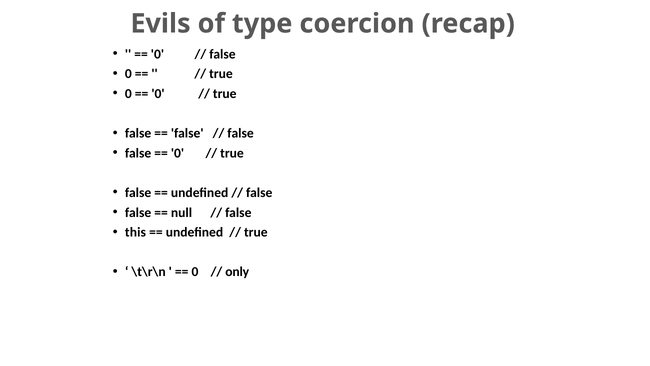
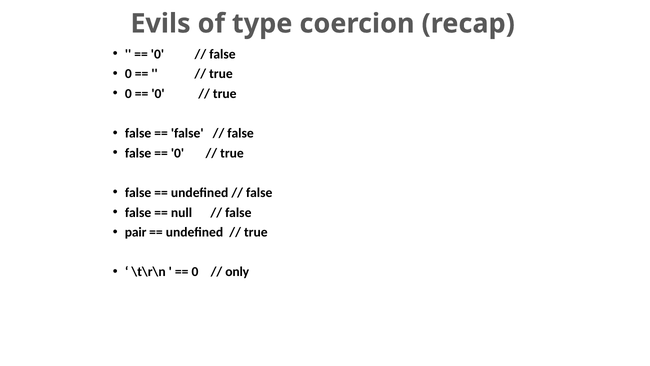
this: this -> pair
